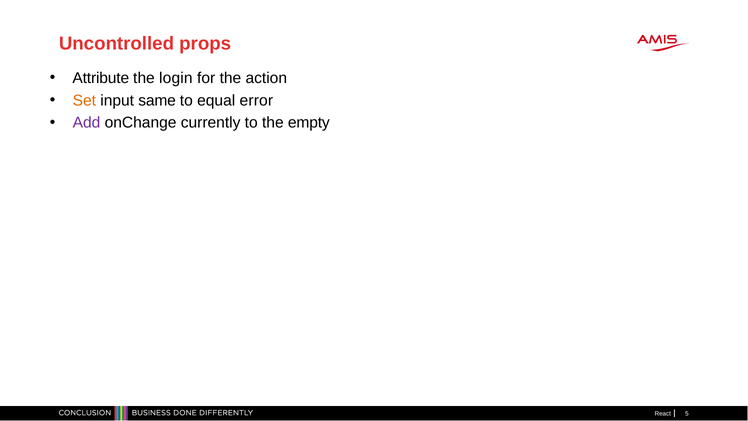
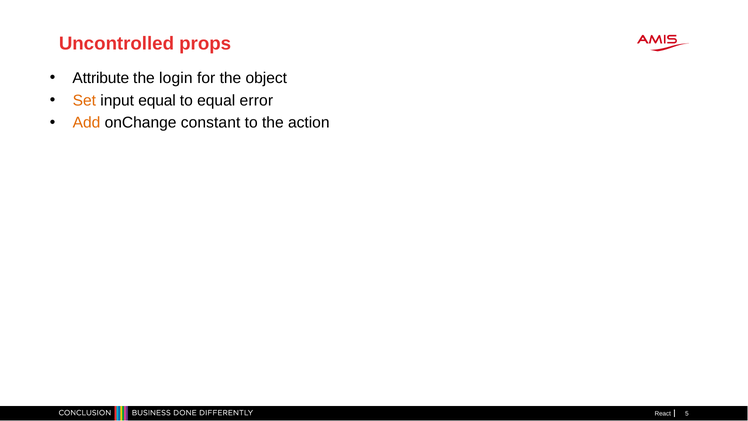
action: action -> object
input same: same -> equal
Add colour: purple -> orange
currently: currently -> constant
empty: empty -> action
